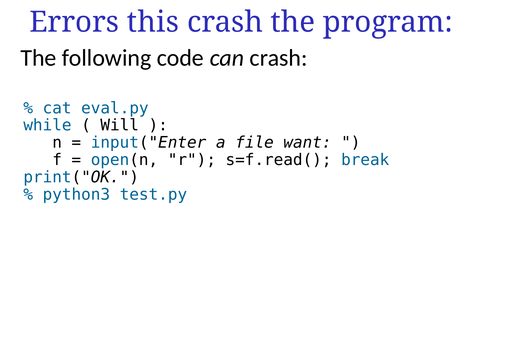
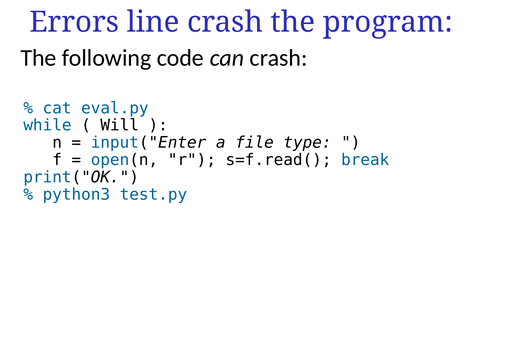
this: this -> line
want: want -> type
